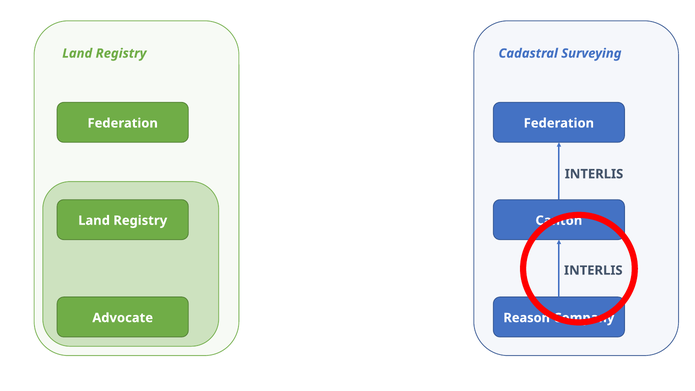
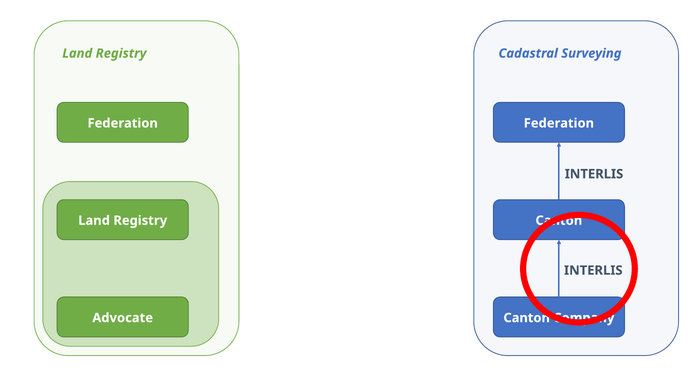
Reason at (527, 318): Reason -> Canton
